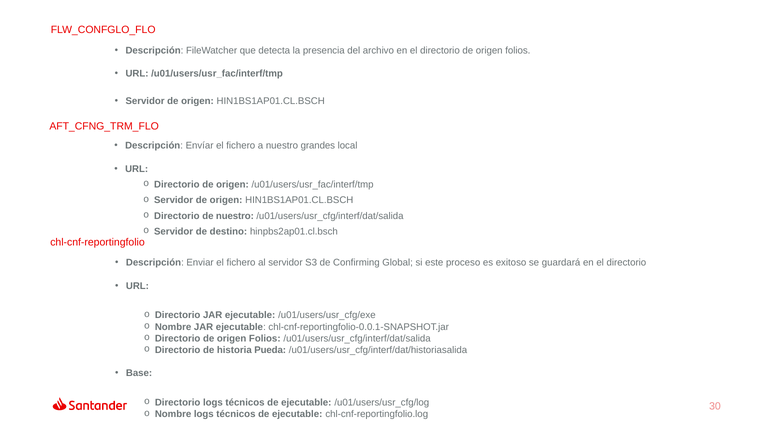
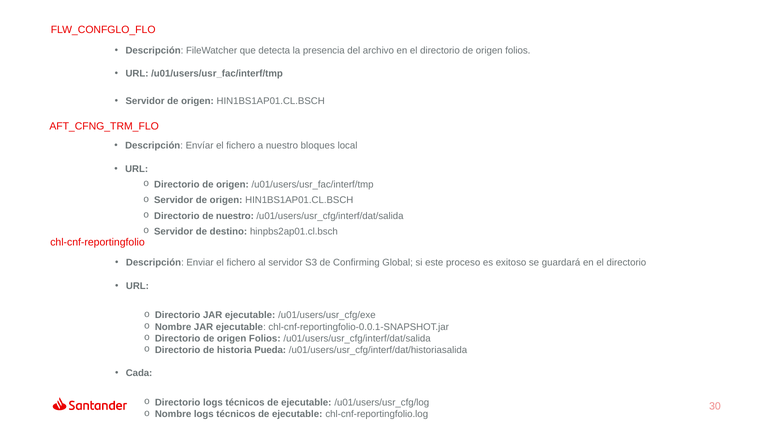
grandes: grandes -> bloques
Base: Base -> Cada
